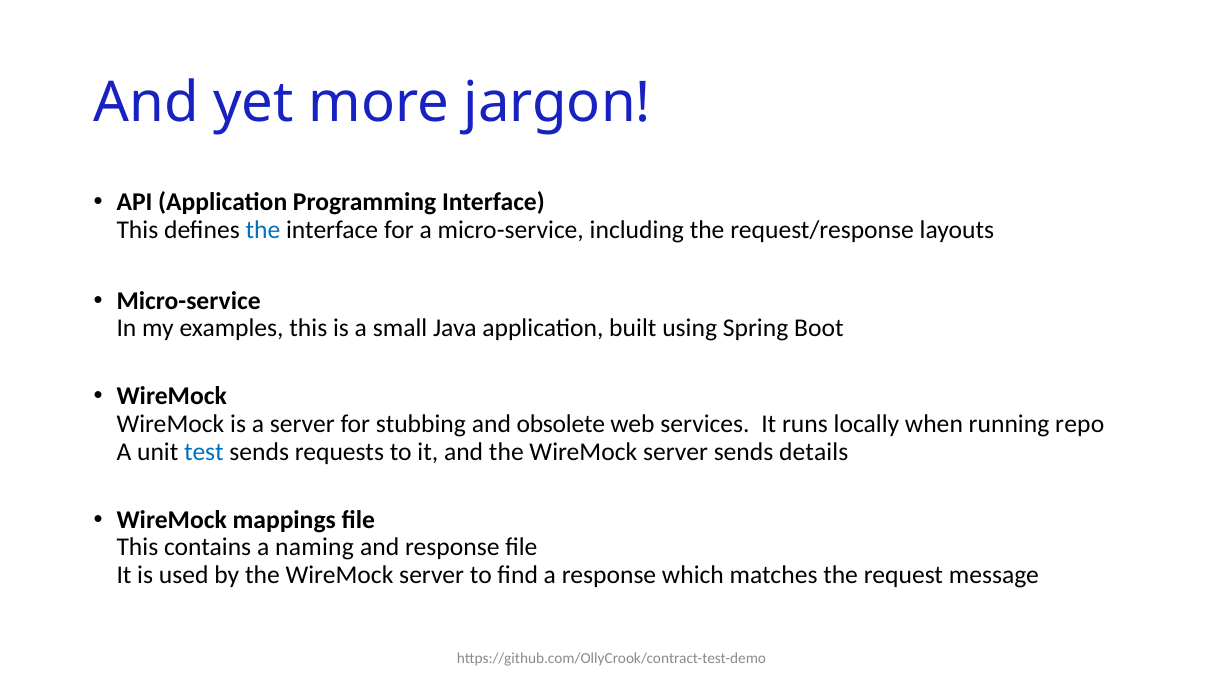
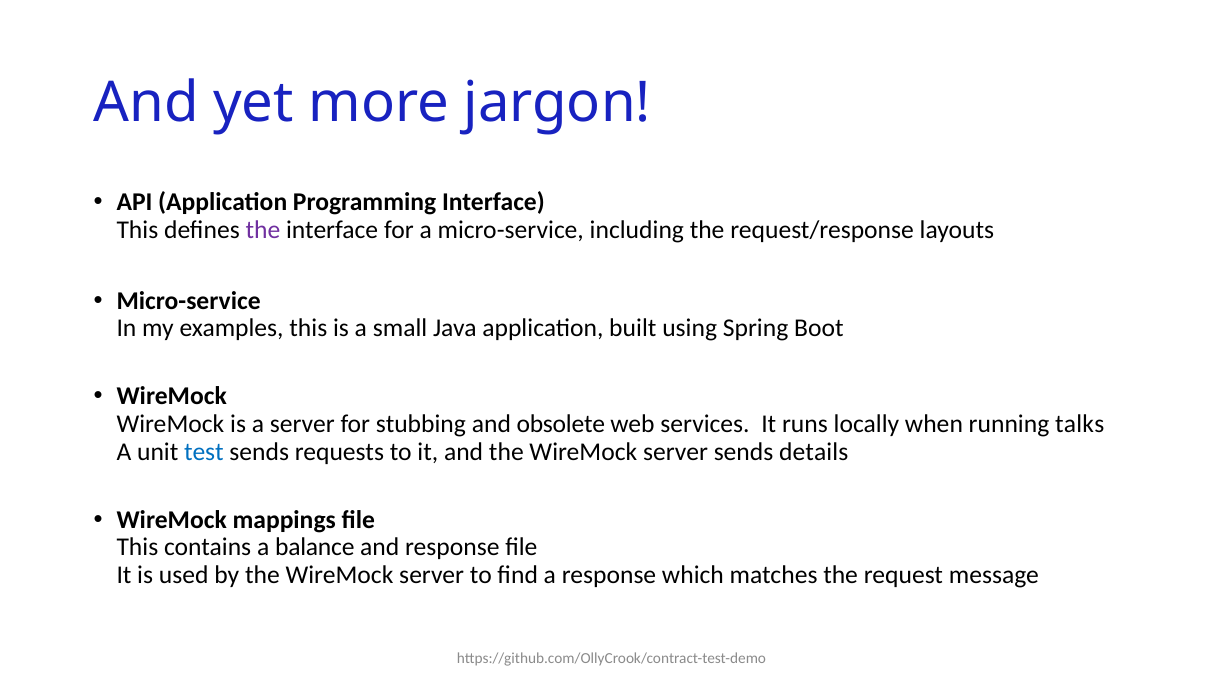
the at (263, 230) colour: blue -> purple
repo: repo -> talks
naming: naming -> balance
